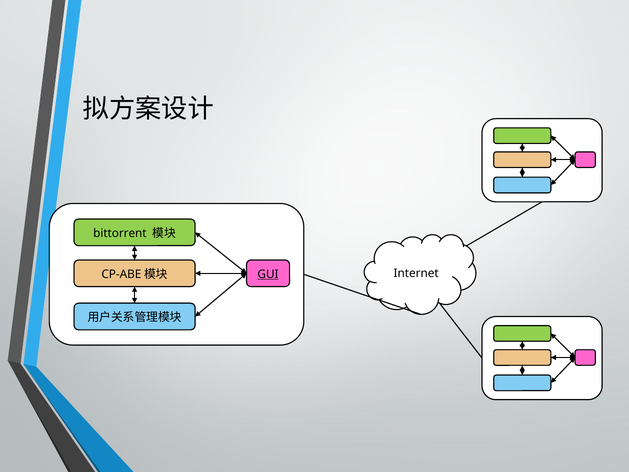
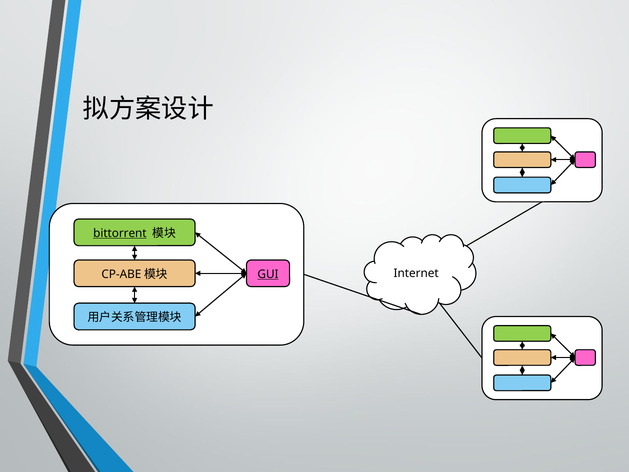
bittorrent underline: none -> present
